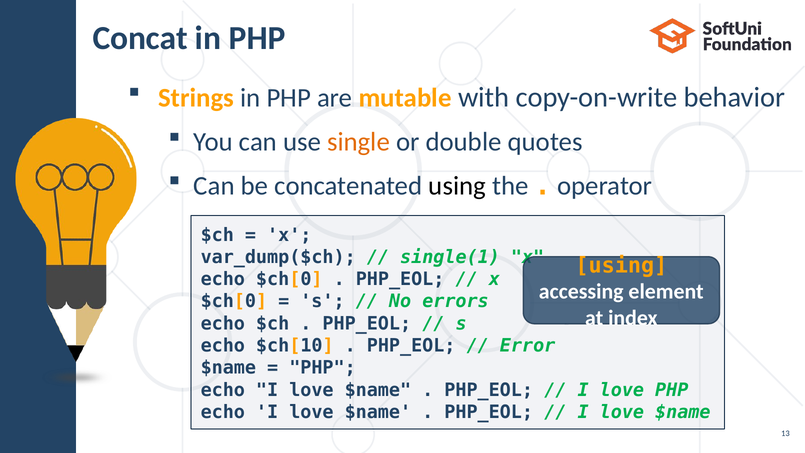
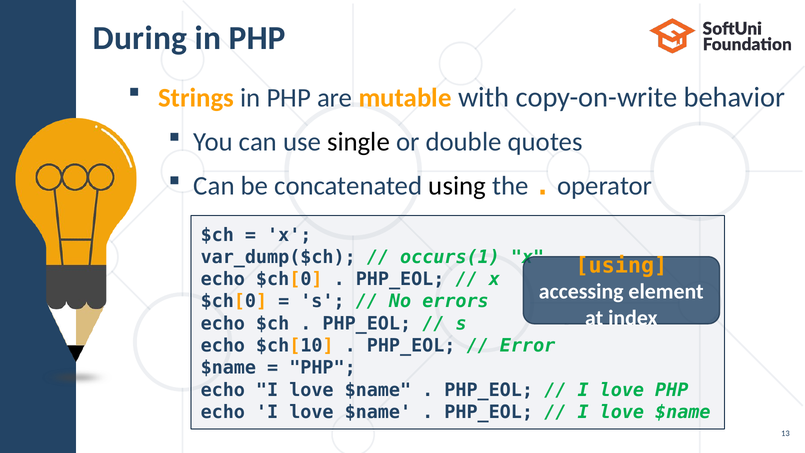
Concat: Concat -> During
single colour: orange -> black
single(1: single(1 -> occurs(1
